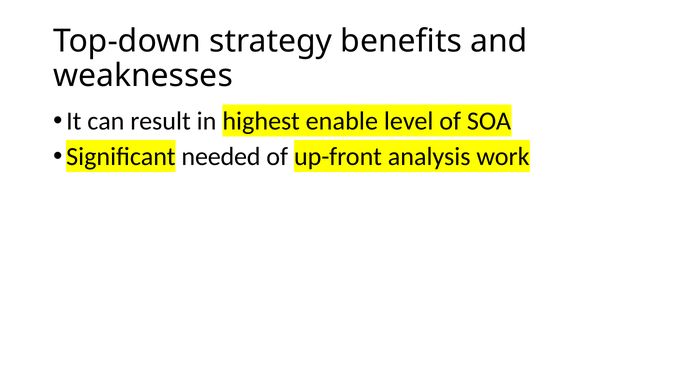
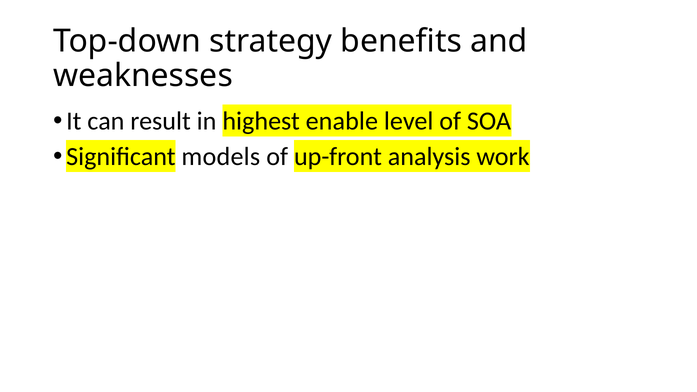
needed: needed -> models
